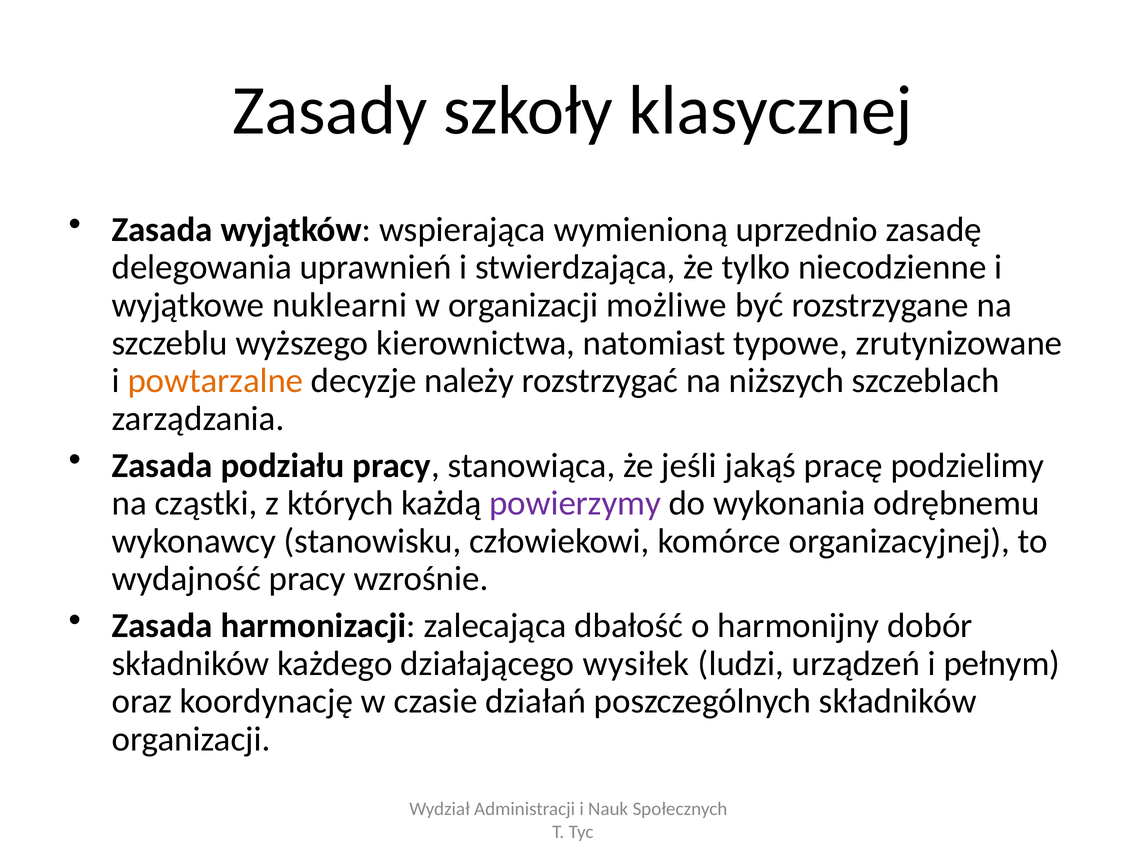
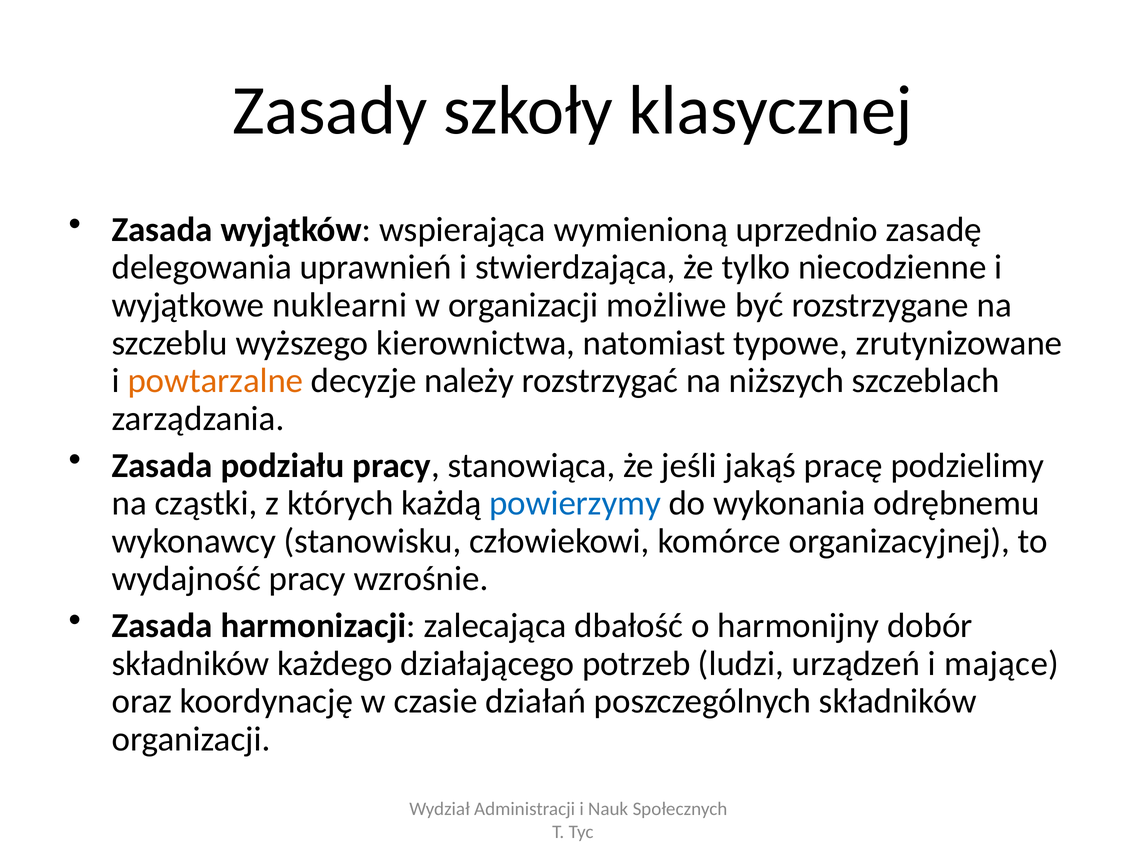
powierzymy colour: purple -> blue
wysiłek: wysiłek -> potrzeb
pełnym: pełnym -> mające
